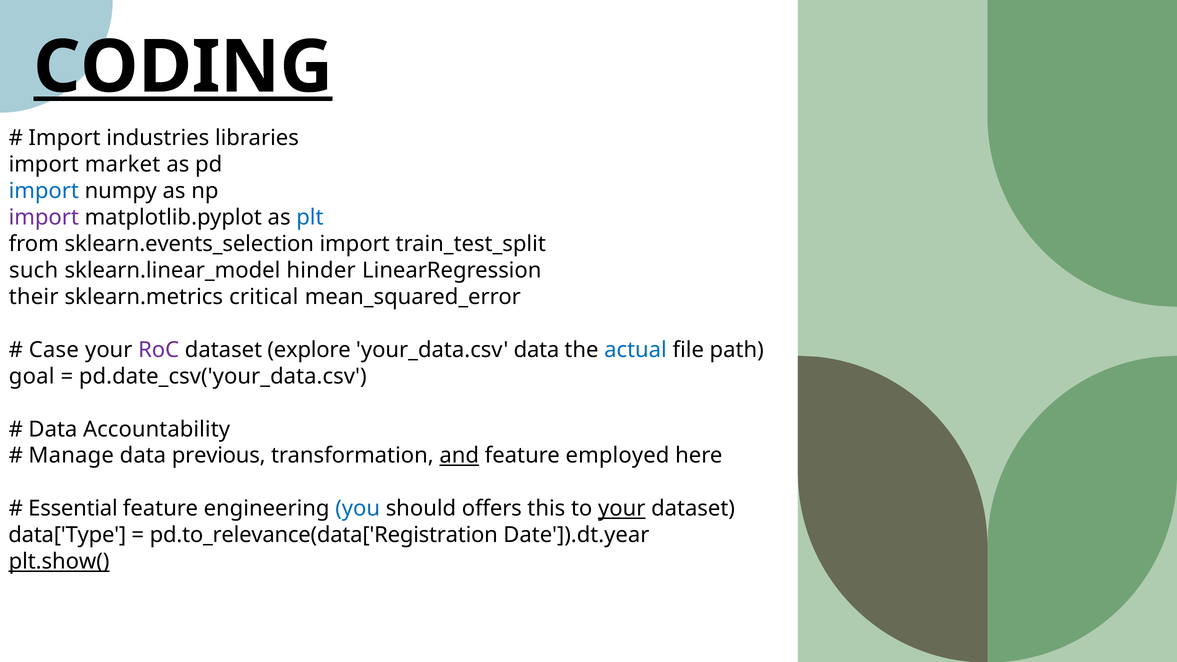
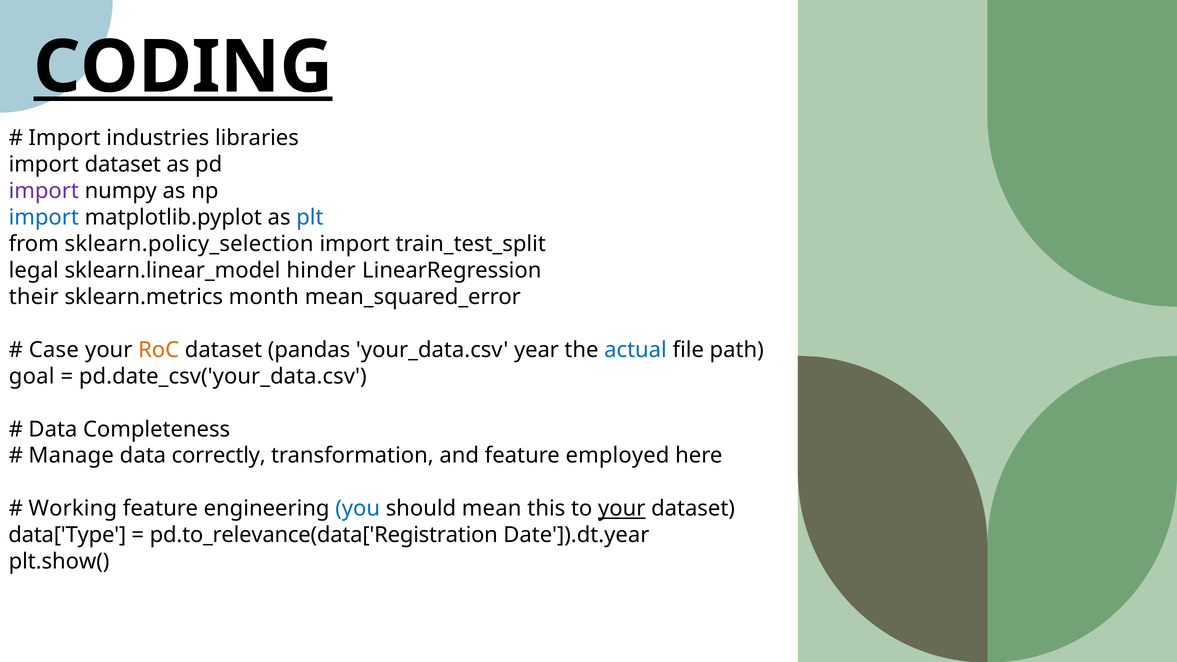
import market: market -> dataset
import at (44, 191) colour: blue -> purple
import at (44, 217) colour: purple -> blue
sklearn.events_selection: sklearn.events_selection -> sklearn.policy_selection
such: such -> legal
critical: critical -> month
RoC colour: purple -> orange
explore: explore -> pandas
your_data.csv data: data -> year
Accountability: Accountability -> Completeness
previous: previous -> correctly
and underline: present -> none
Essential: Essential -> Working
offers: offers -> mean
plt.show( underline: present -> none
